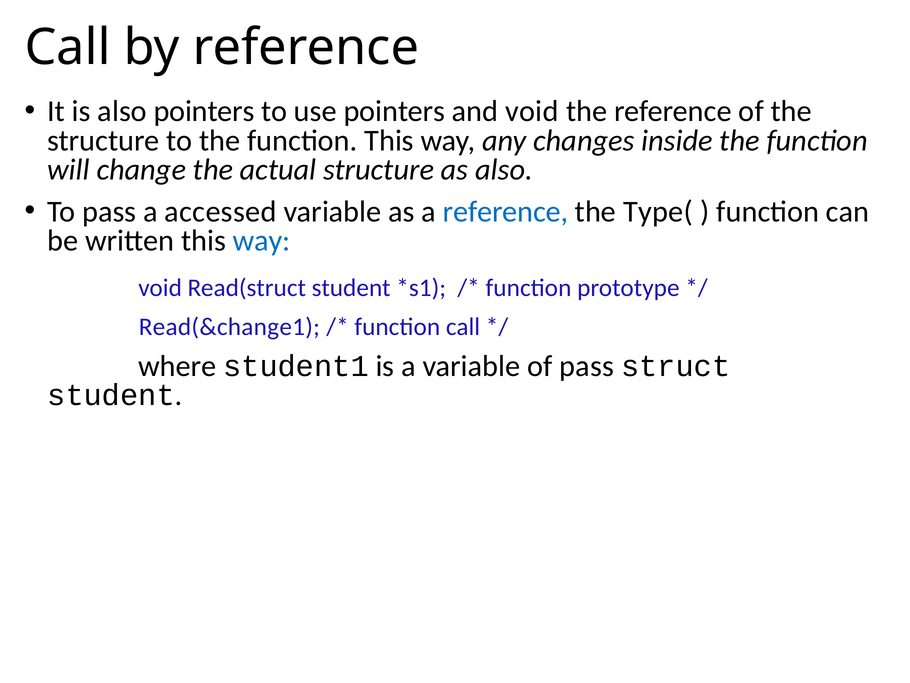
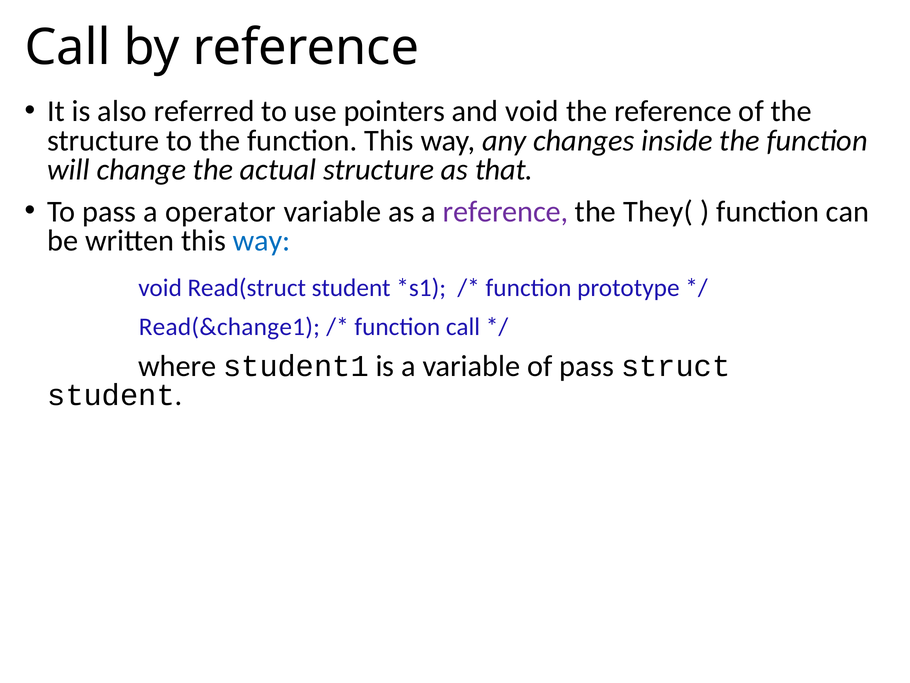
also pointers: pointers -> referred
as also: also -> that
accessed: accessed -> operator
reference at (506, 211) colour: blue -> purple
Type(: Type( -> They(
